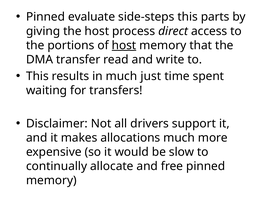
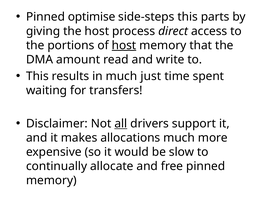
evaluate: evaluate -> optimise
transfer: transfer -> amount
all underline: none -> present
